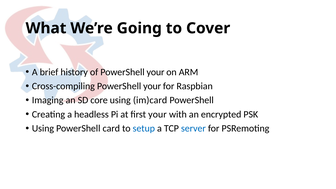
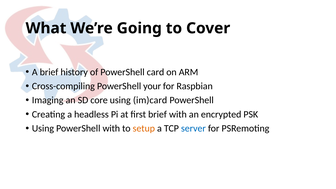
of PowerShell your: your -> card
first your: your -> brief
PowerShell card: card -> with
setup colour: blue -> orange
